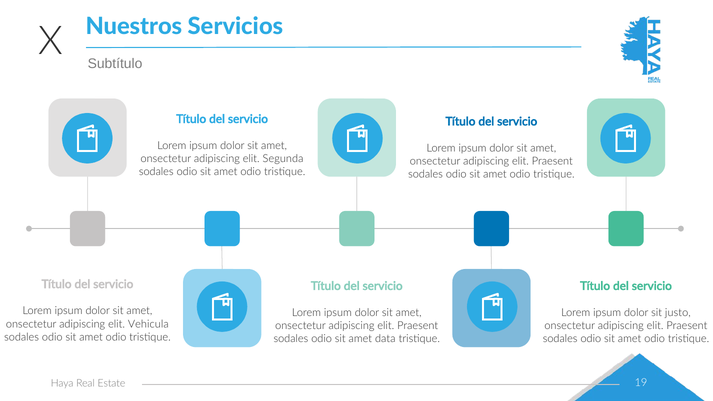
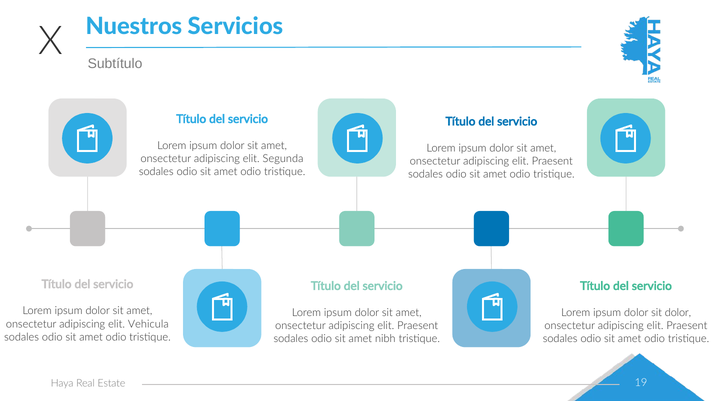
sit justo: justo -> dolor
data: data -> nibh
